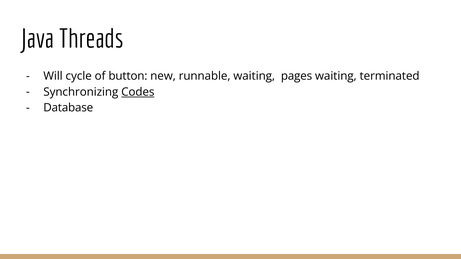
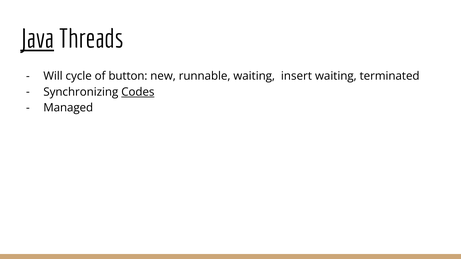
Java underline: none -> present
pages: pages -> insert
Database: Database -> Managed
